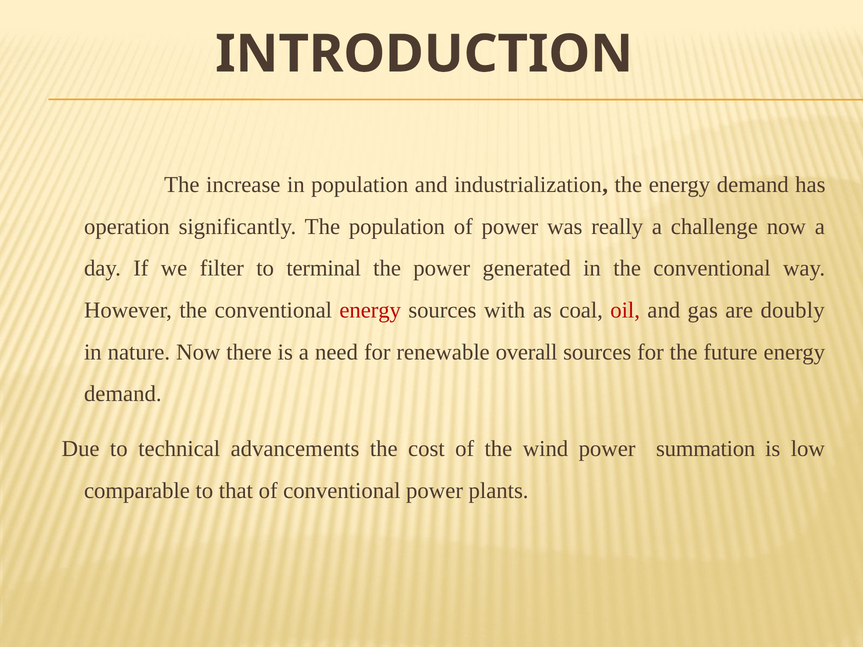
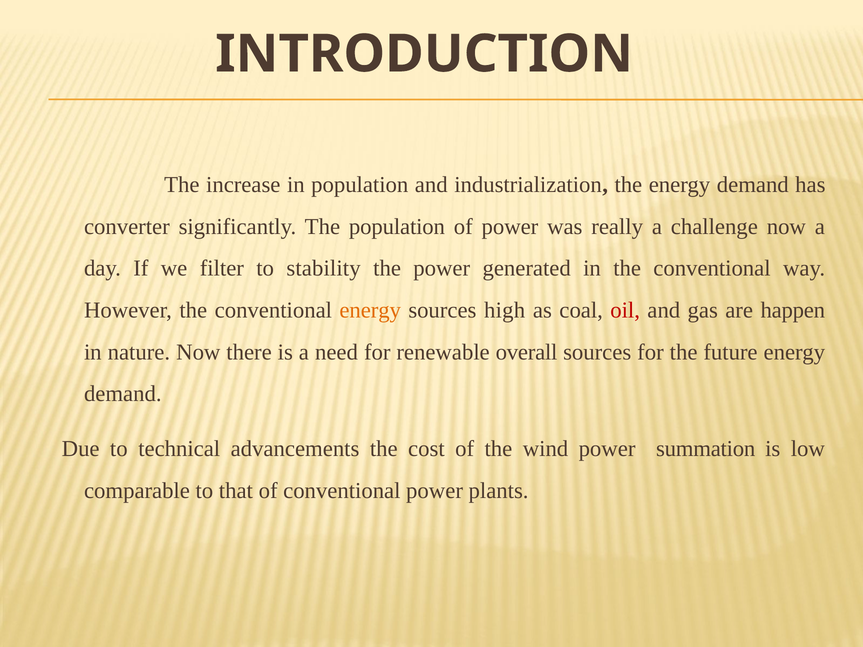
operation: operation -> converter
terminal: terminal -> stability
energy at (370, 310) colour: red -> orange
with: with -> high
doubly: doubly -> happen
